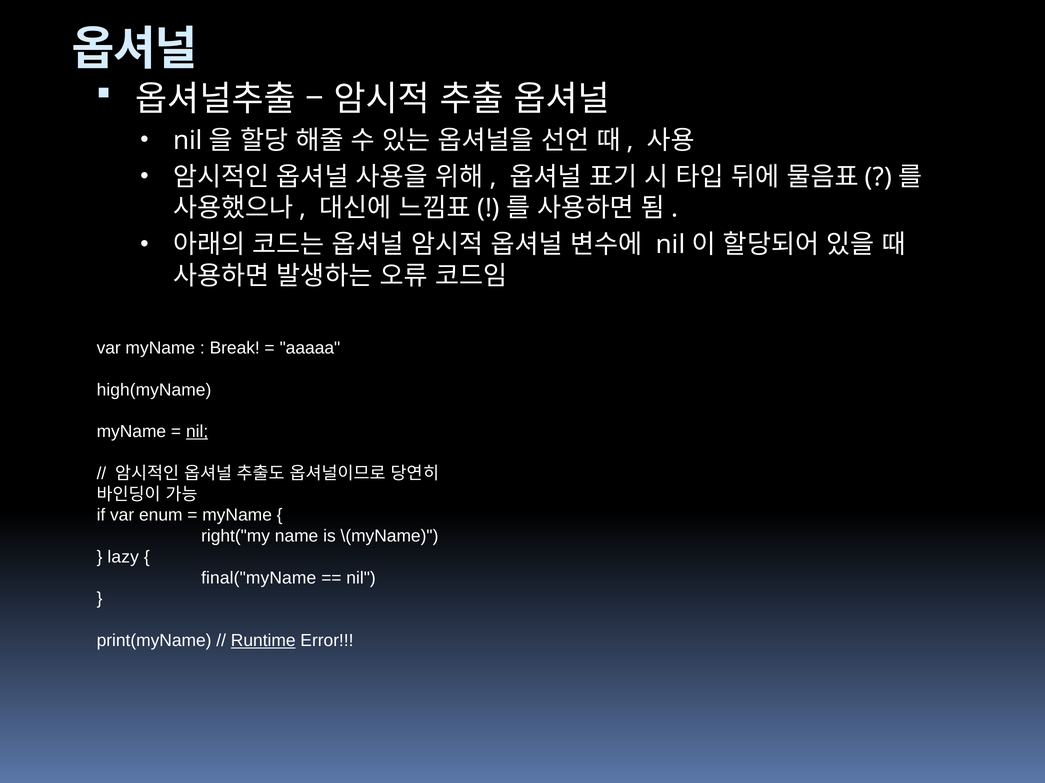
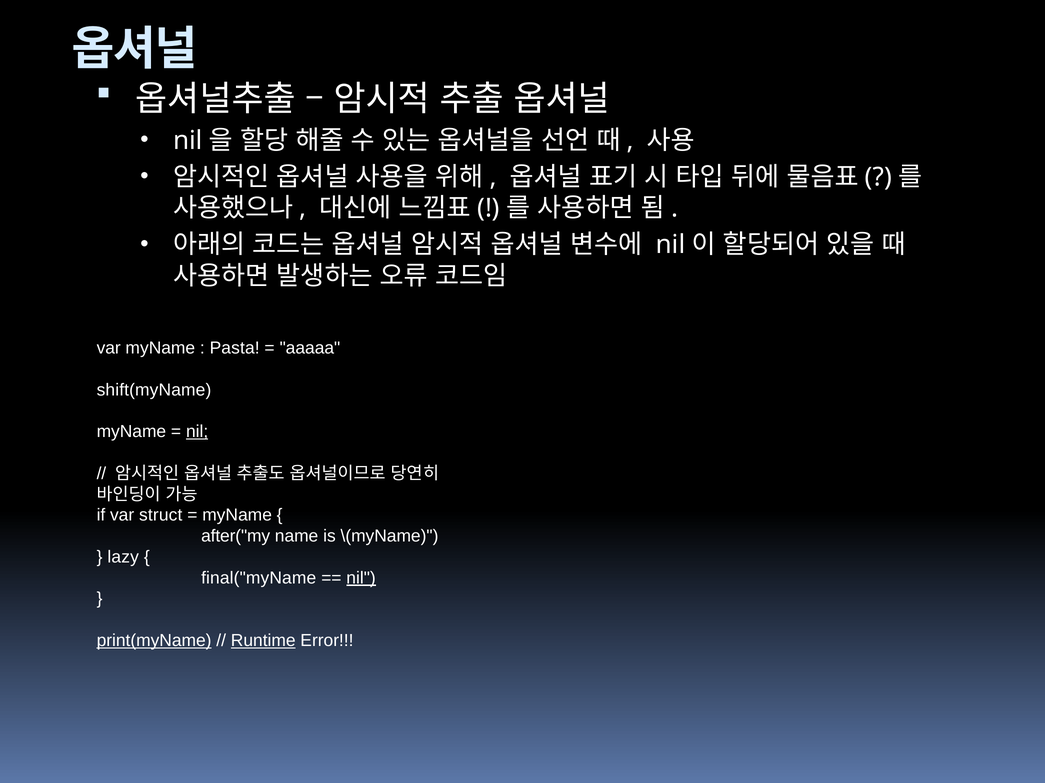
Break: Break -> Pasta
high(myName: high(myName -> shift(myName
enum: enum -> struct
right("my: right("my -> after("my
nil at (361, 578) underline: none -> present
print(myName underline: none -> present
